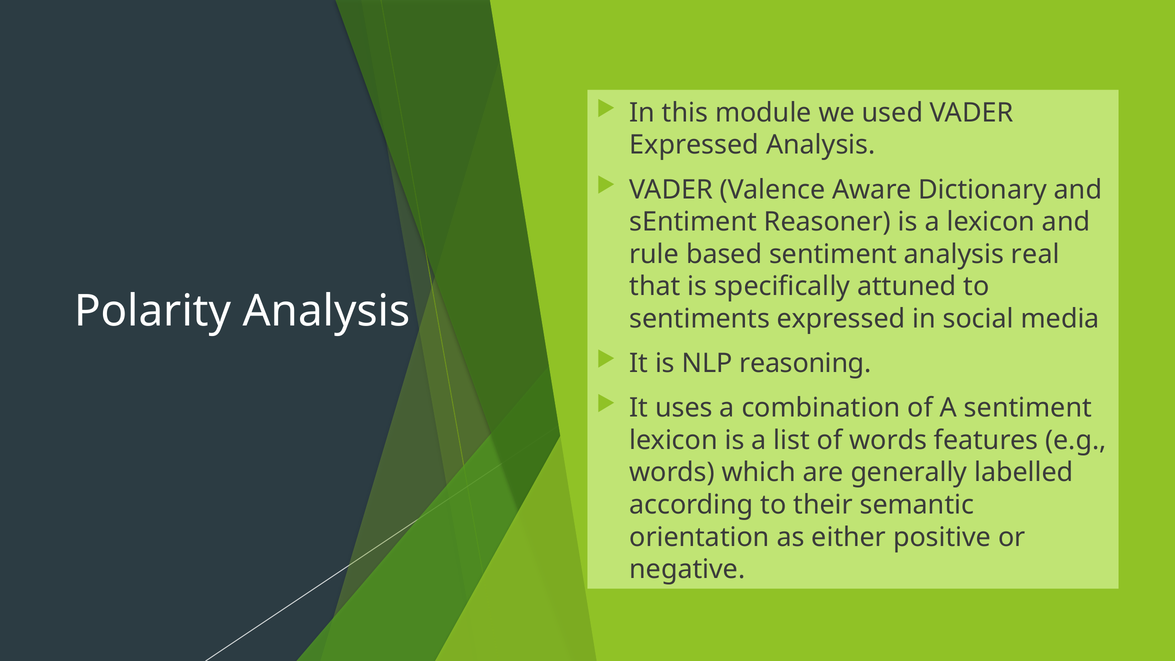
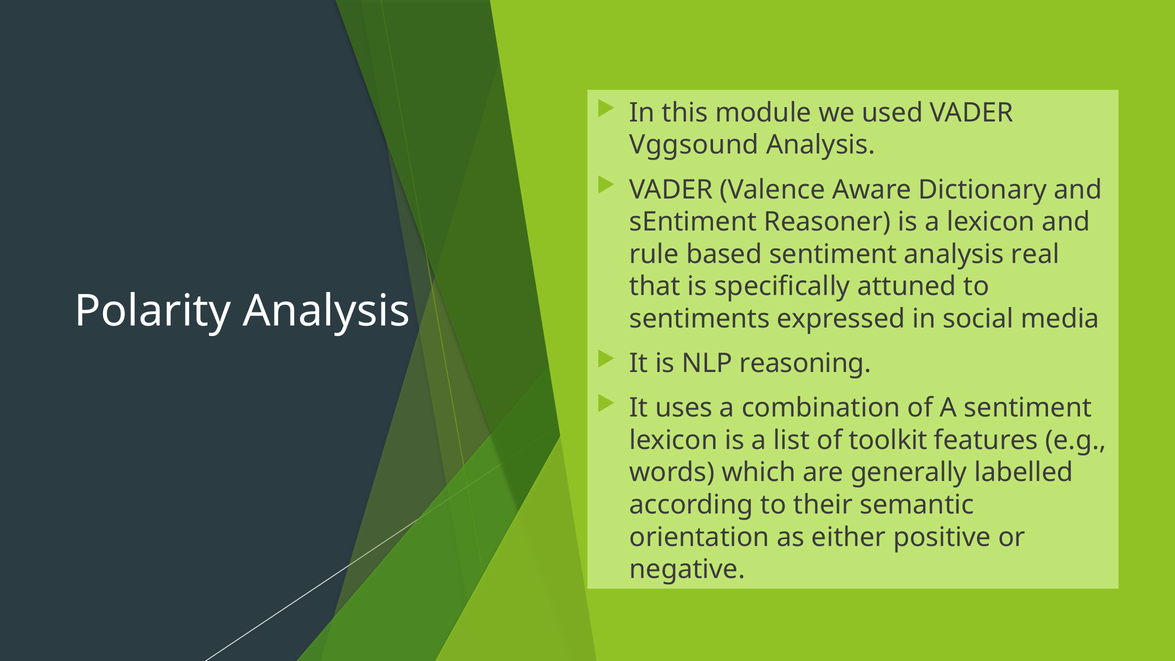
Expressed at (694, 145): Expressed -> Vggsound
of words: words -> toolkit
